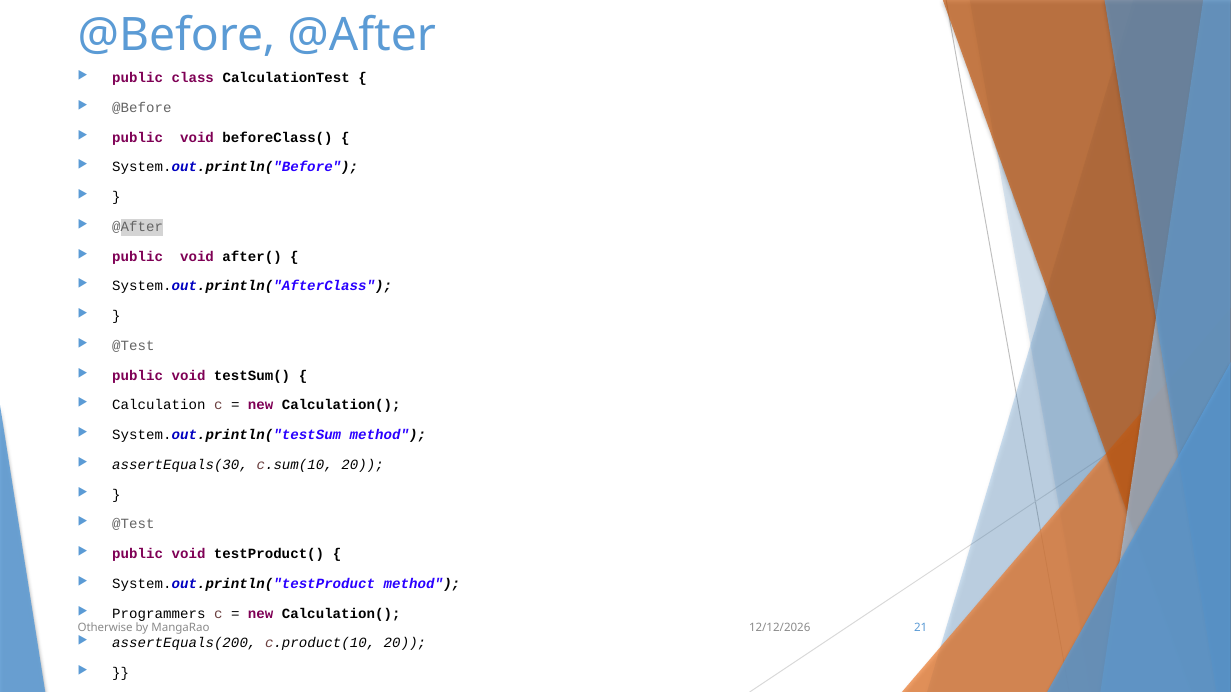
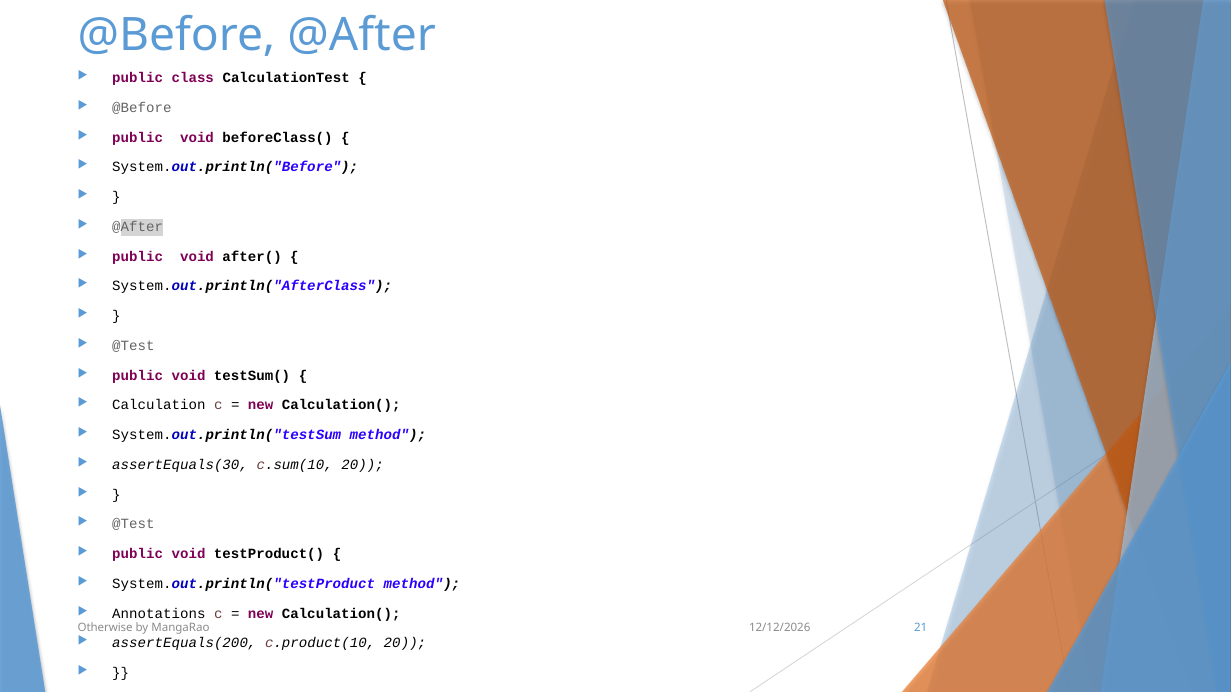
Programmers: Programmers -> Annotations
